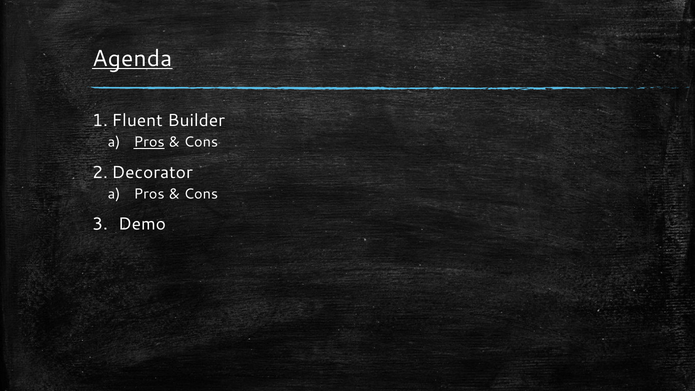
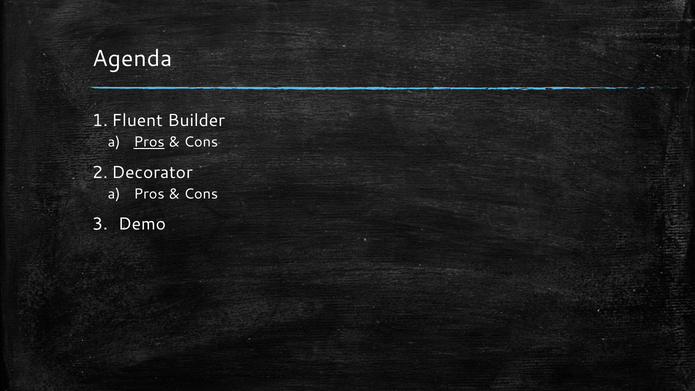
Agenda underline: present -> none
